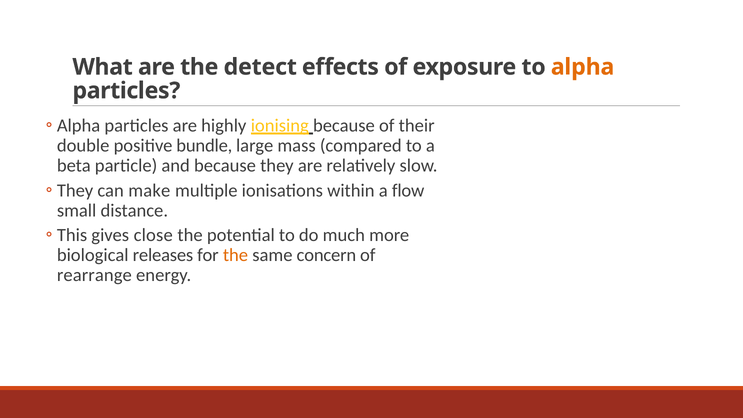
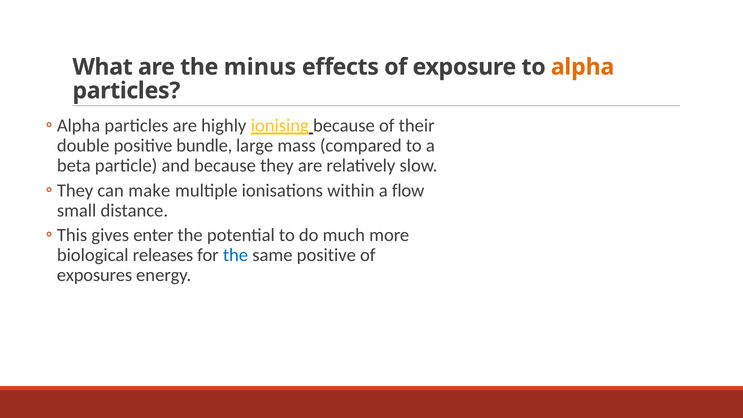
detect: detect -> minus
close: close -> enter
the at (236, 255) colour: orange -> blue
same concern: concern -> positive
rearrange: rearrange -> exposures
